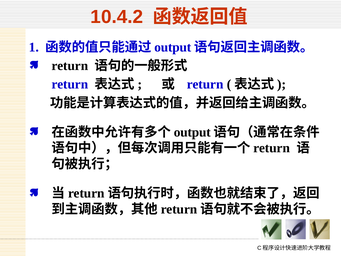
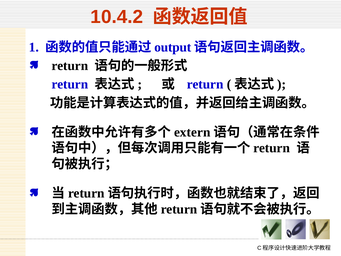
output at (192, 132): output -> extern
